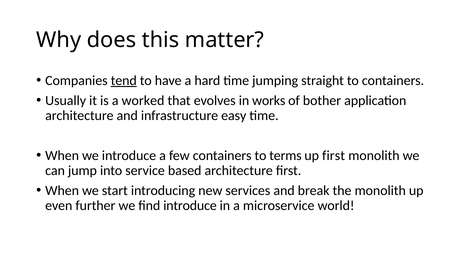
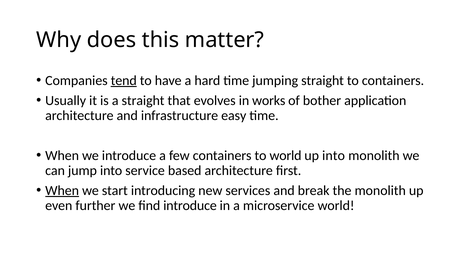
a worked: worked -> straight
to terms: terms -> world
up first: first -> into
When at (62, 190) underline: none -> present
